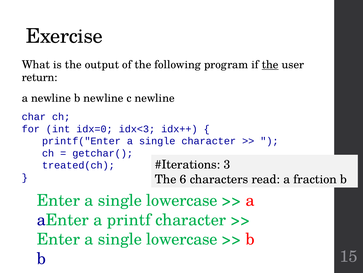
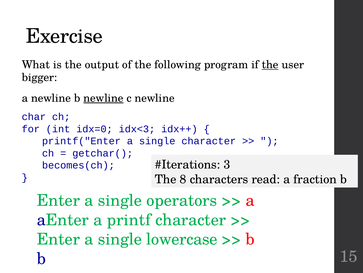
return: return -> bigger
newline at (103, 98) underline: none -> present
treated(ch: treated(ch -> becomes(ch
6: 6 -> 8
lowercase at (182, 200): lowercase -> operators
